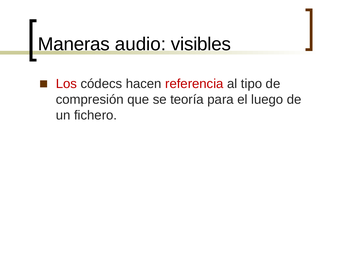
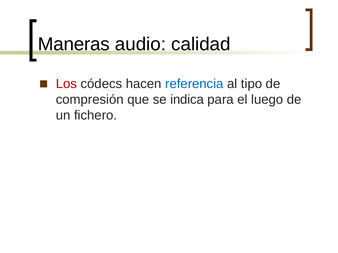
visibles: visibles -> calidad
referencia colour: red -> blue
teoría: teoría -> indica
